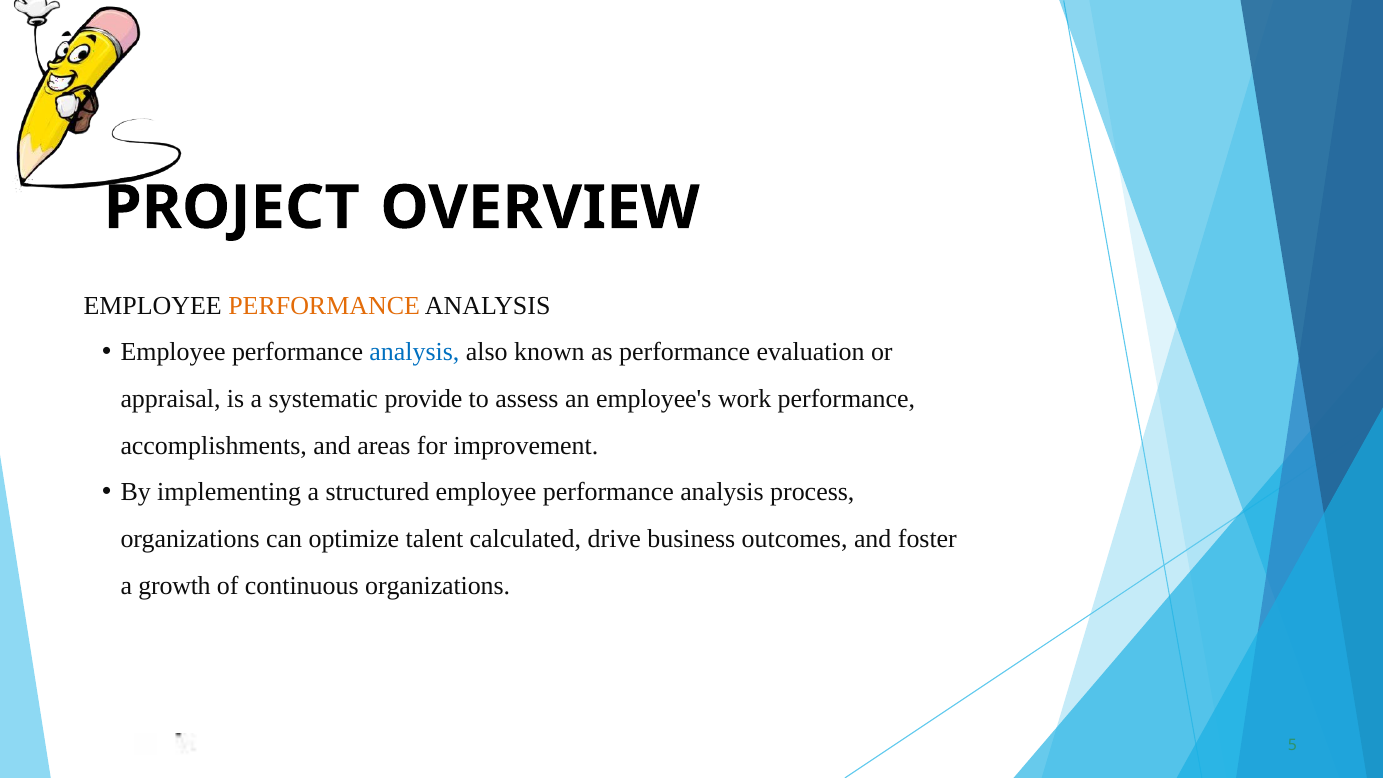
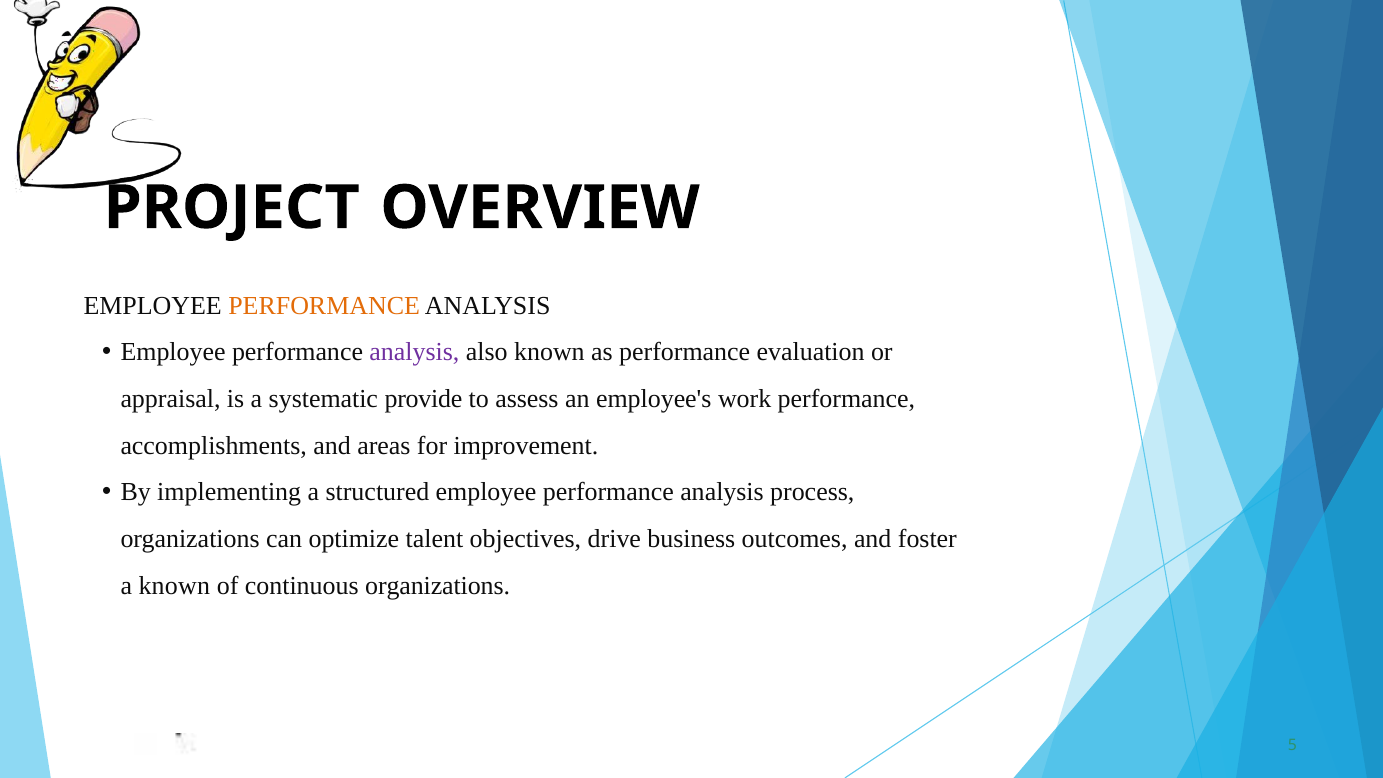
analysis at (414, 352) colour: blue -> purple
calculated: calculated -> objectives
a growth: growth -> known
